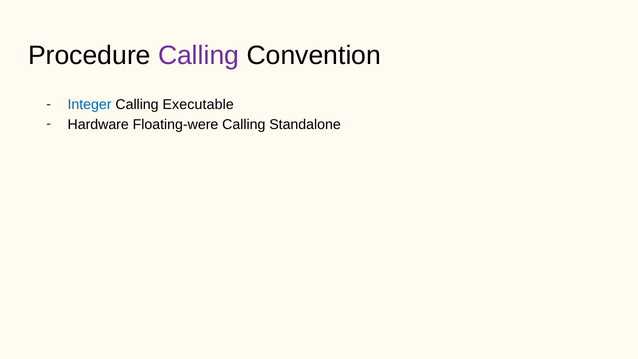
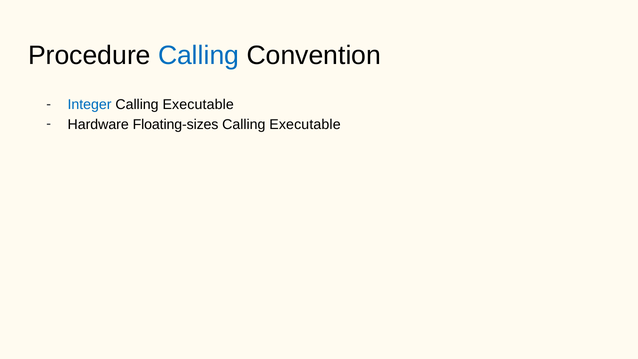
Calling at (199, 55) colour: purple -> blue
Floating-were: Floating-were -> Floating-sizes
Standalone at (305, 124): Standalone -> Executable
